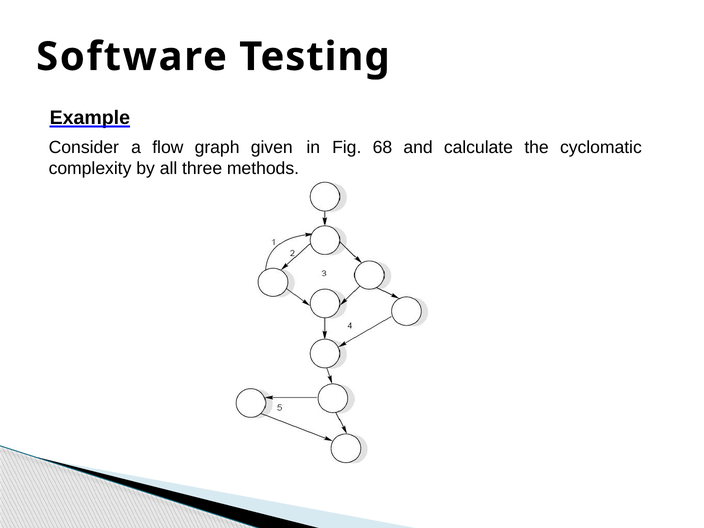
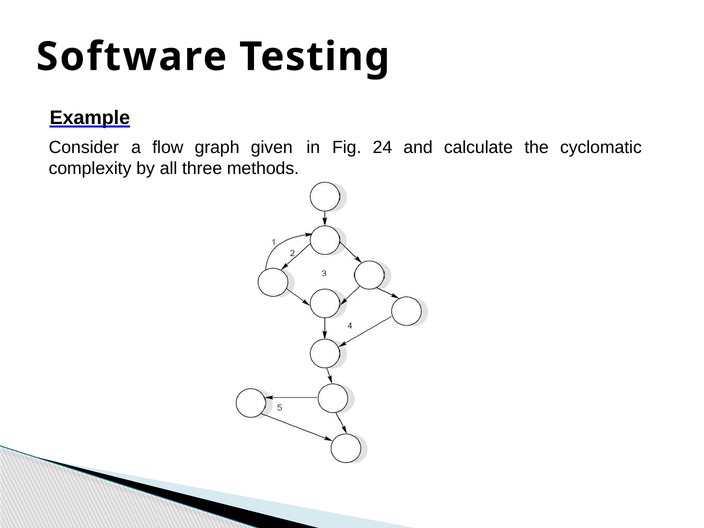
68: 68 -> 24
